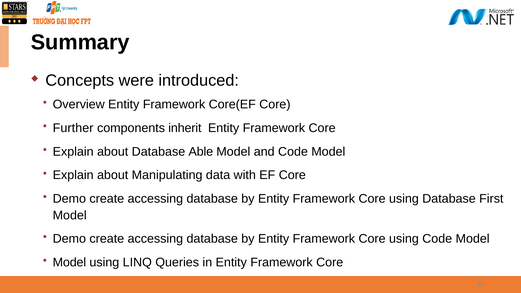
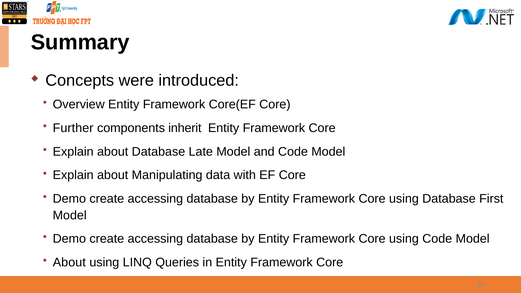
Able: Able -> Late
Model at (69, 262): Model -> About
